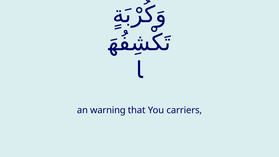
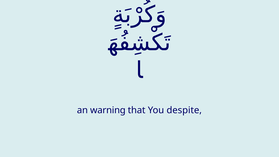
carriers: carriers -> despite
